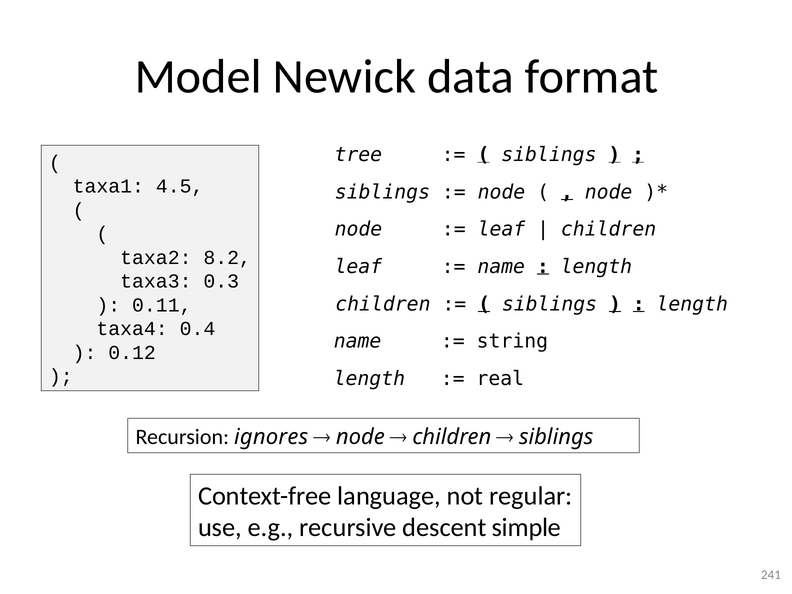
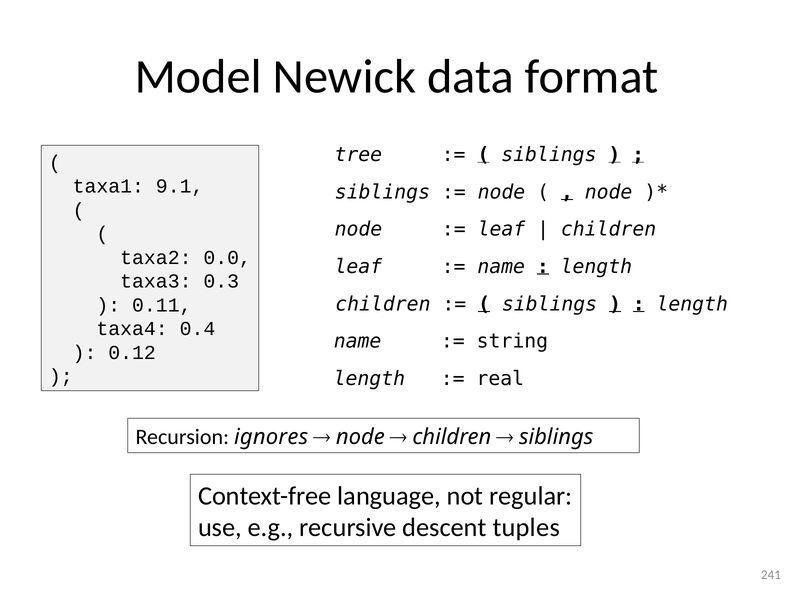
4.5: 4.5 -> 9.1
8.2: 8.2 -> 0.0
simple: simple -> tuples
